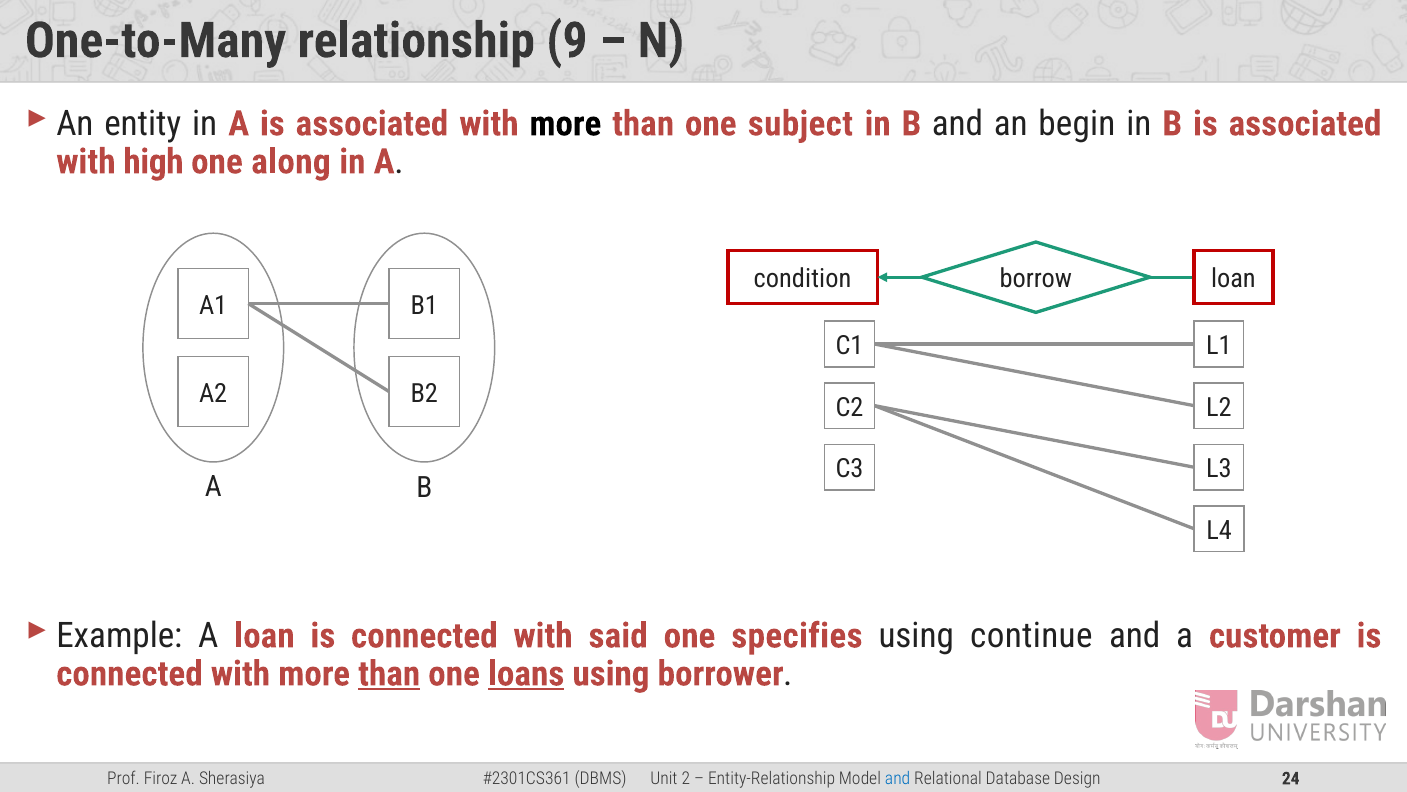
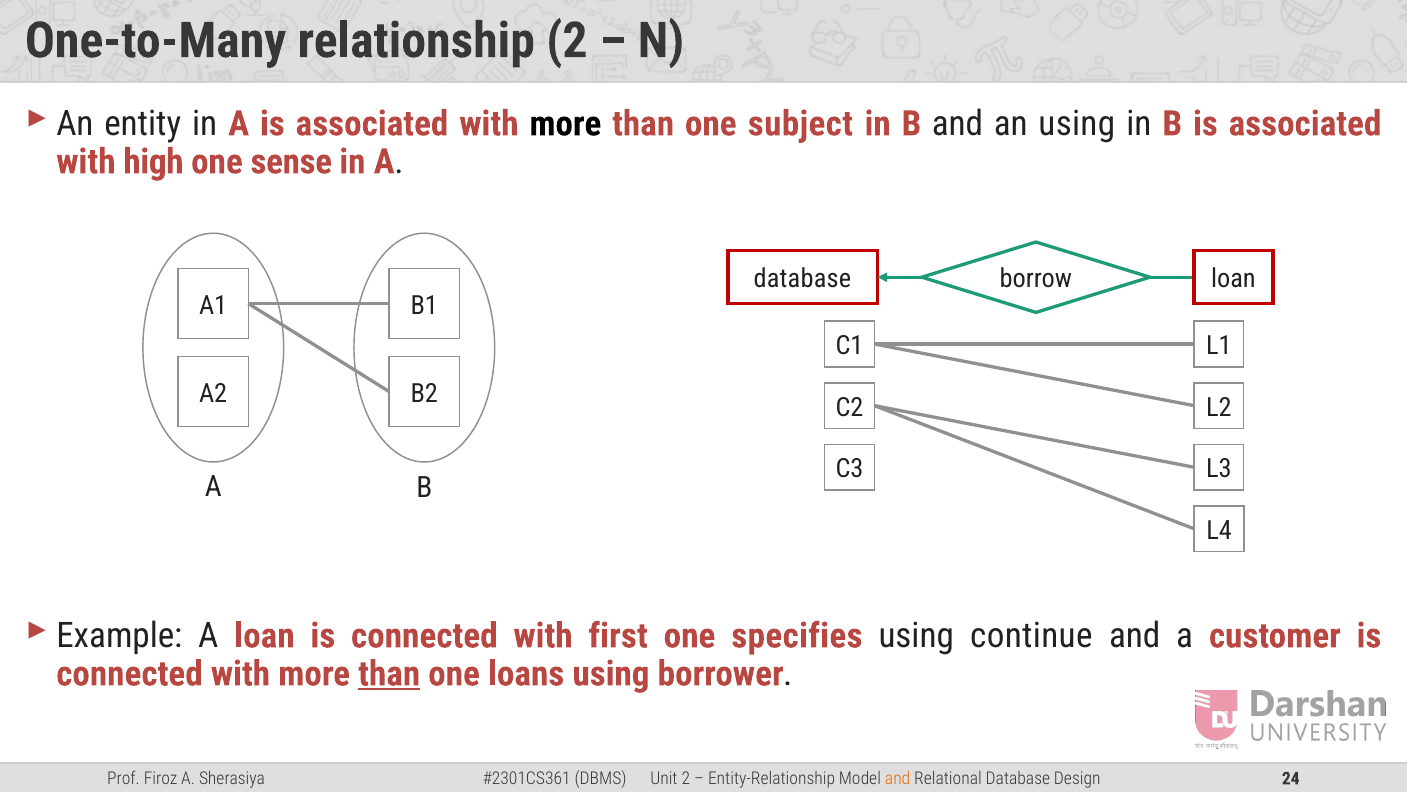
relationship 9: 9 -> 2
an begin: begin -> using
along: along -> sense
condition at (802, 279): condition -> database
said: said -> first
loans underline: present -> none
and at (898, 778) colour: blue -> orange
